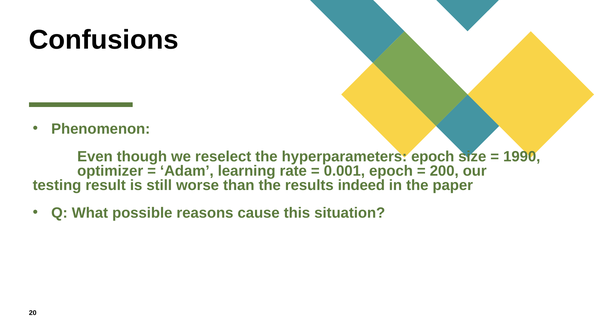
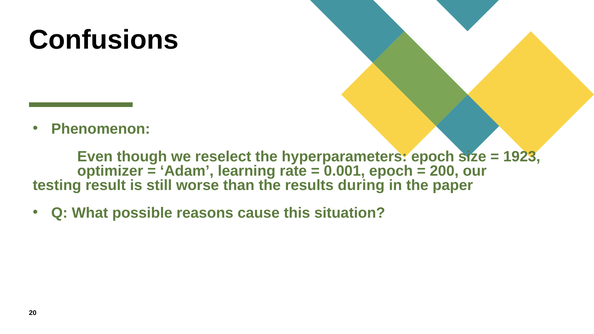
1990: 1990 -> 1923
indeed: indeed -> during
